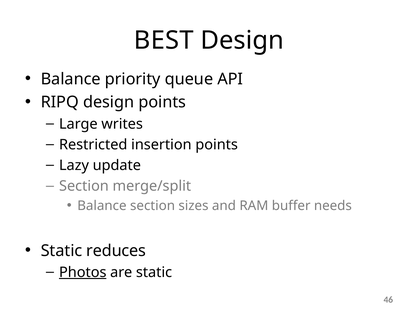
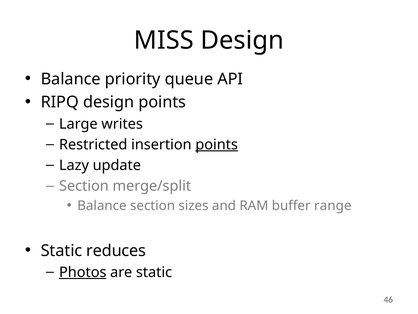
BEST: BEST -> MISS
points at (217, 144) underline: none -> present
needs: needs -> range
